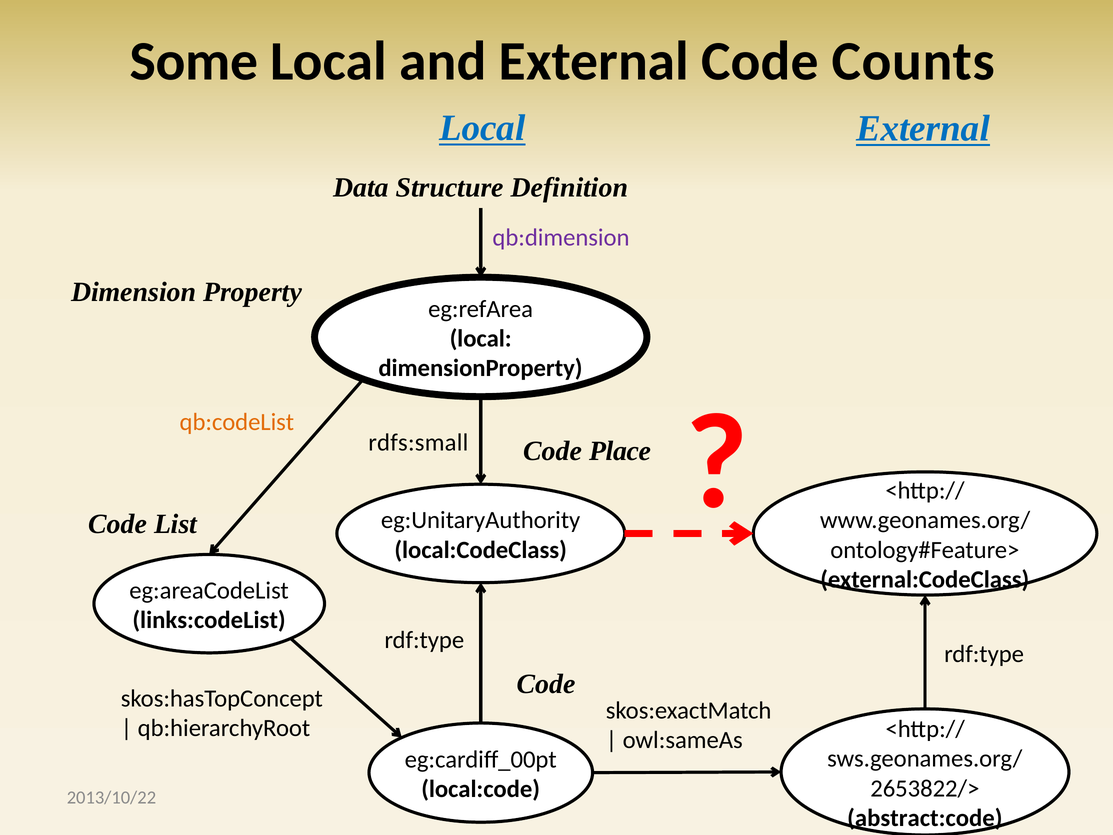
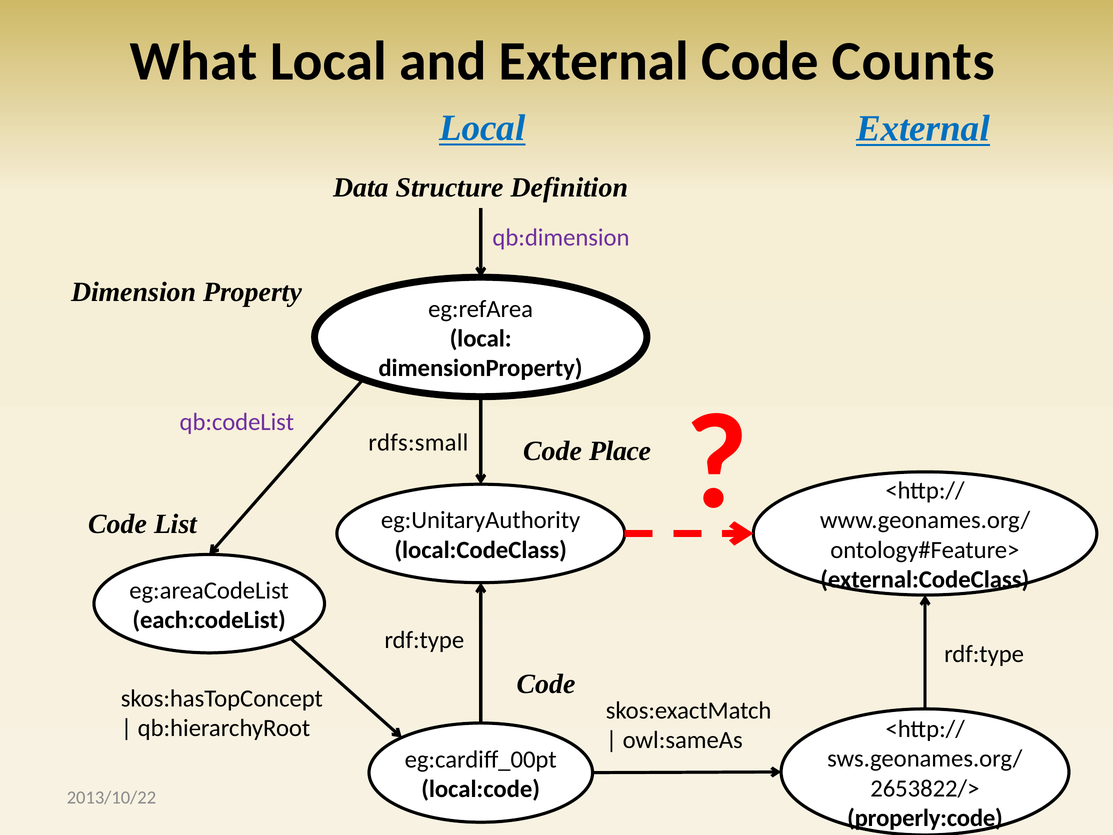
Some: Some -> What
qb:codeList colour: orange -> purple
links:codeList: links:codeList -> each:codeList
abstract:code: abstract:code -> properly:code
